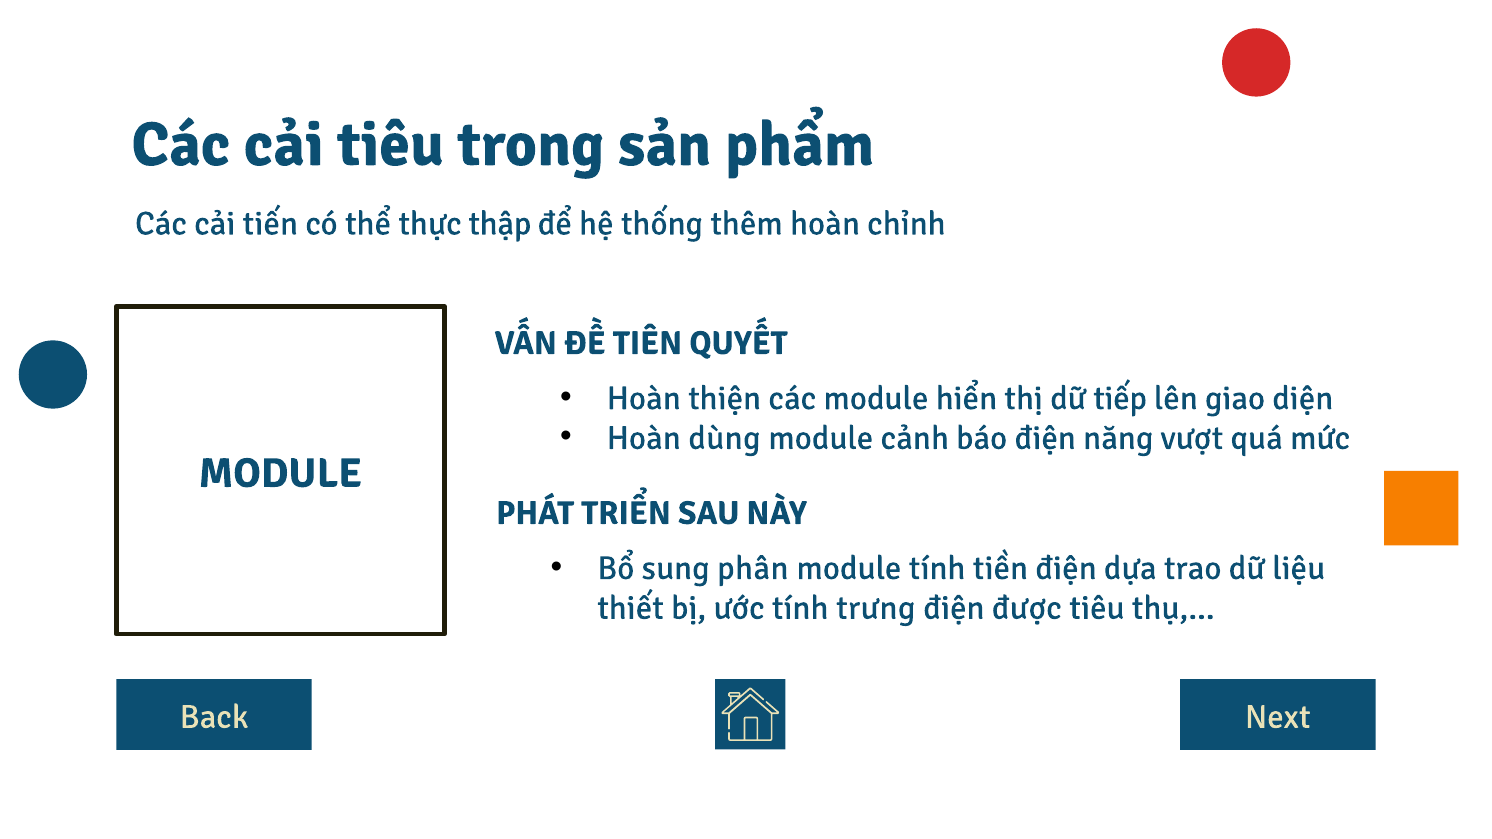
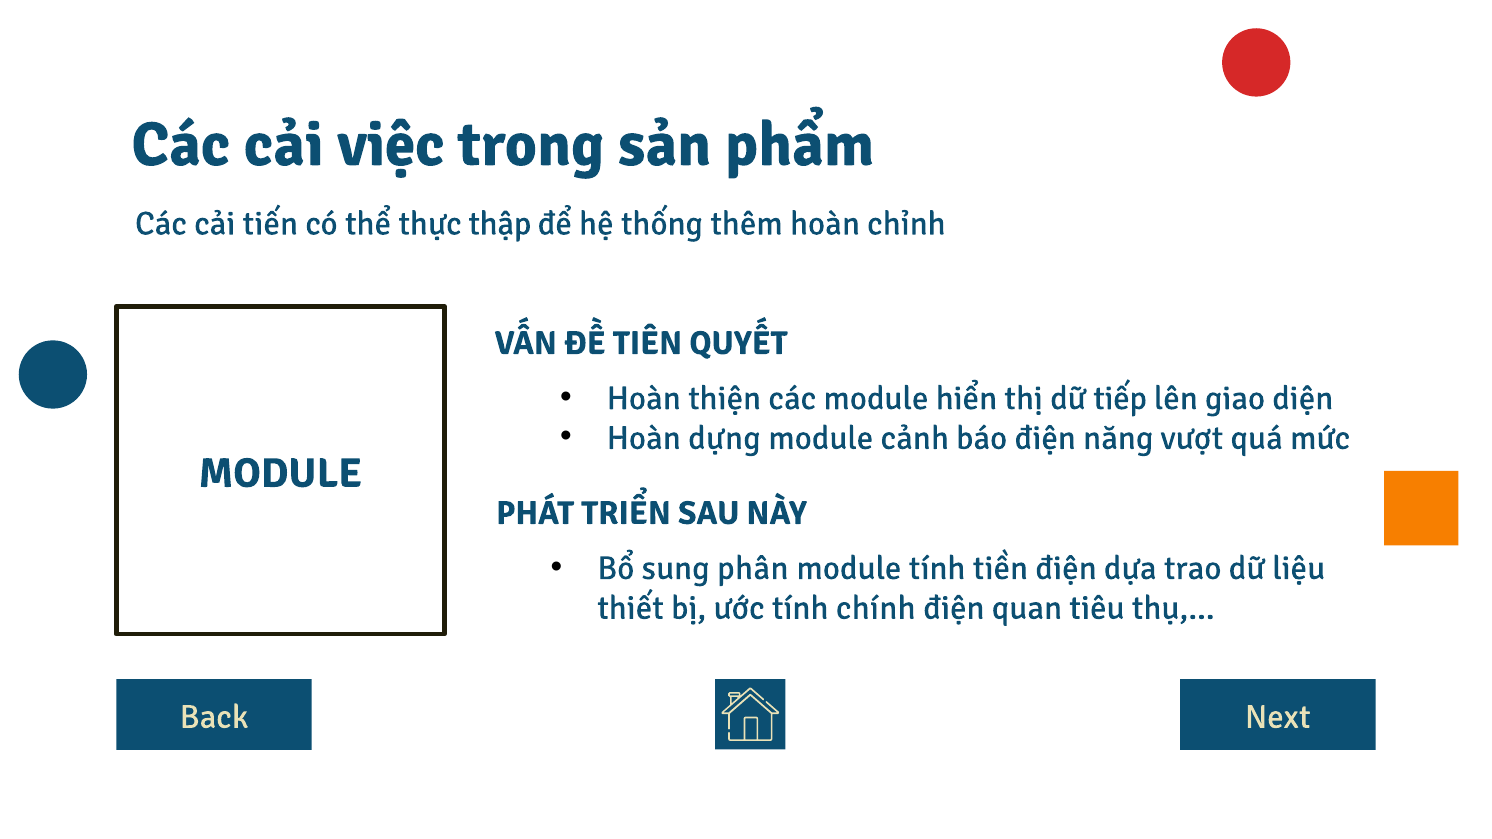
cải tiêu: tiêu -> việc
dùng: dùng -> dựng
trưng: trưng -> chính
được: được -> quan
